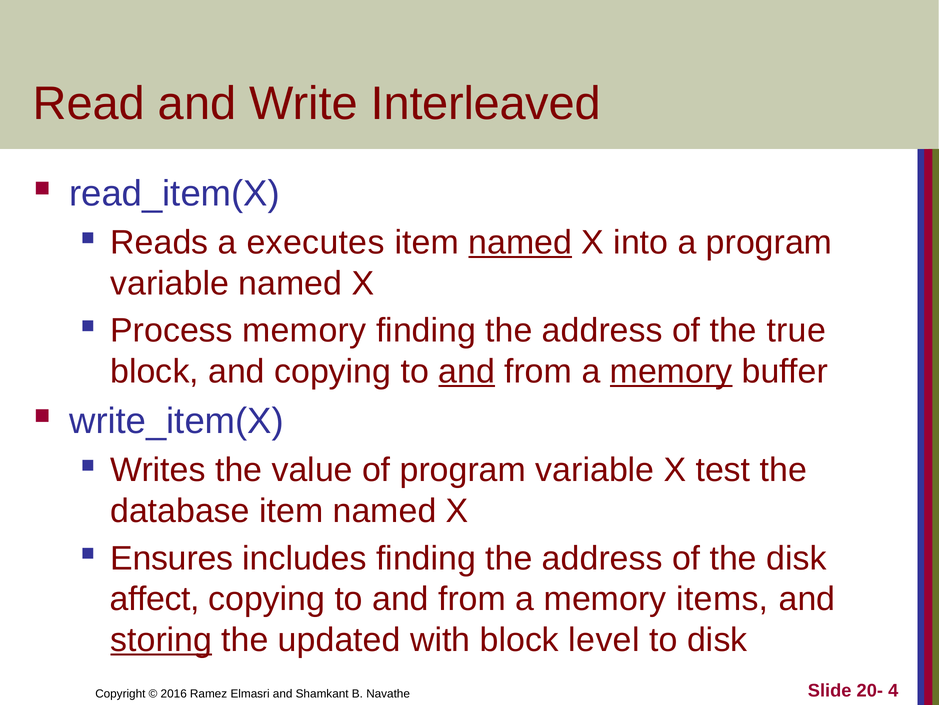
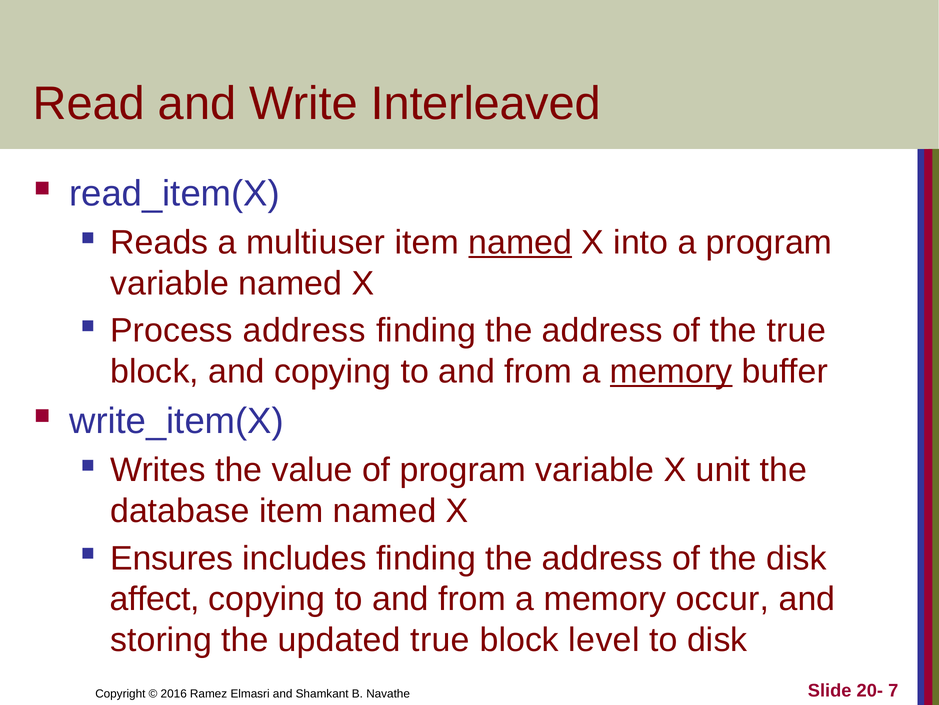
executes: executes -> multiuser
Process memory: memory -> address
and at (467, 371) underline: present -> none
test: test -> unit
items: items -> occur
storing underline: present -> none
updated with: with -> true
4: 4 -> 7
